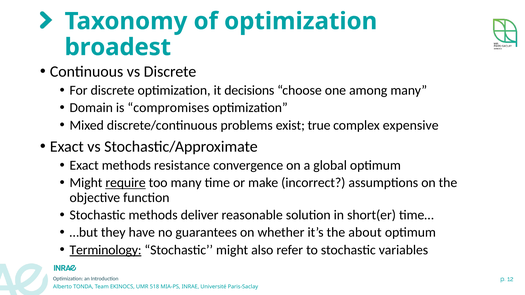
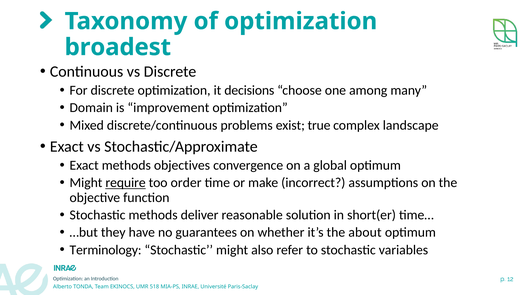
compromises: compromises -> improvement
expensive: expensive -> landscape
resistance: resistance -> objectives
too many: many -> order
Terminology underline: present -> none
